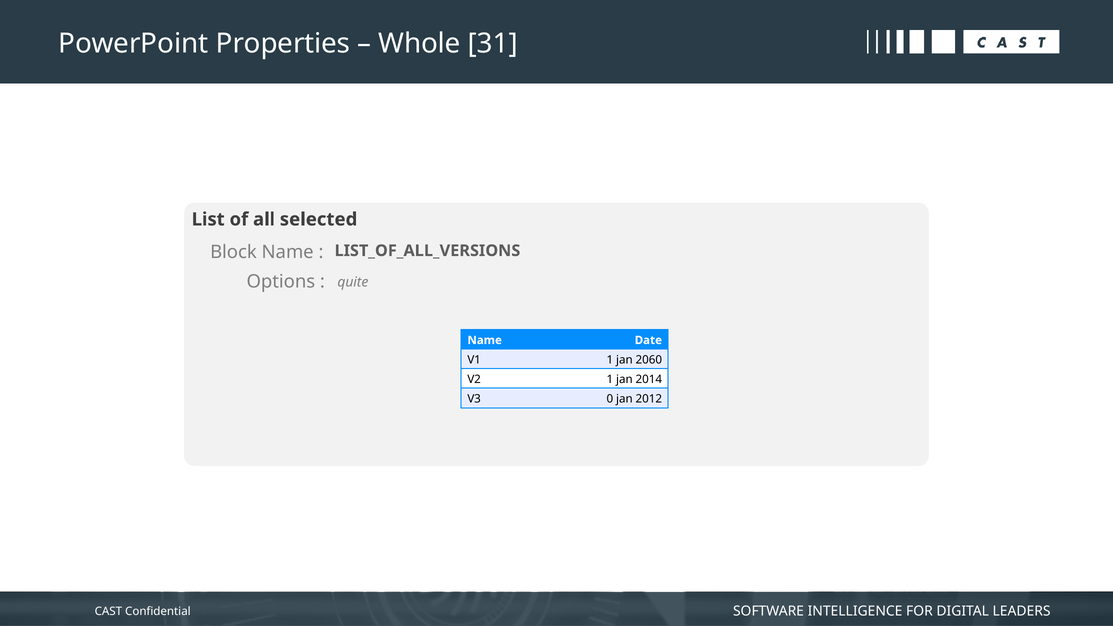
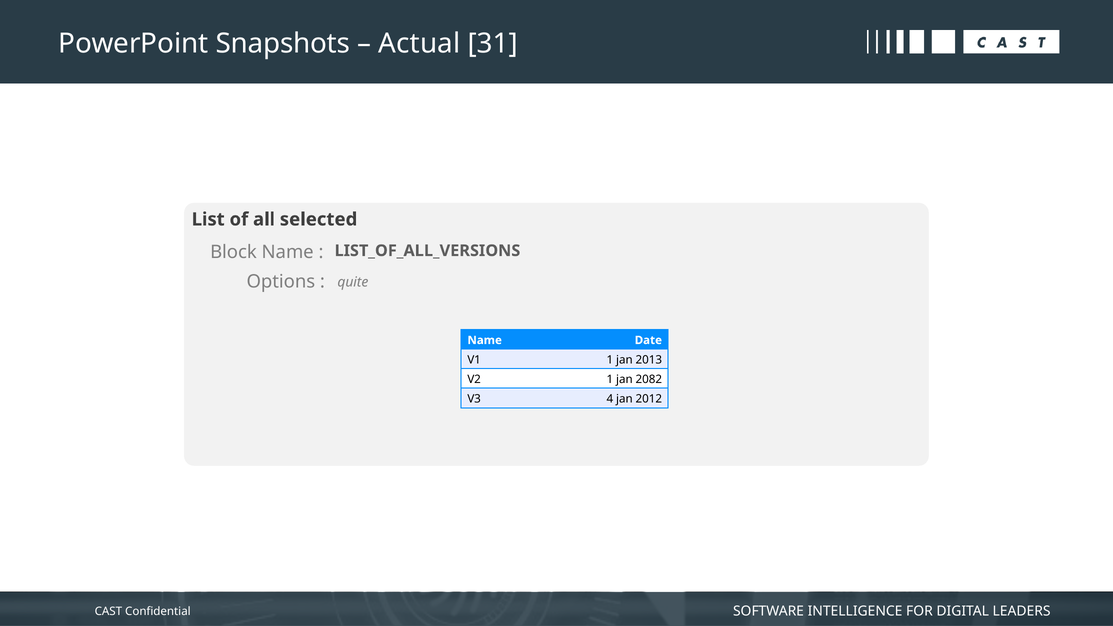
Properties: Properties -> Snapshots
Whole: Whole -> Actual
2060: 2060 -> 2013
2014: 2014 -> 2082
0: 0 -> 4
